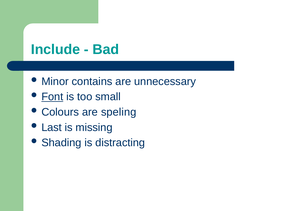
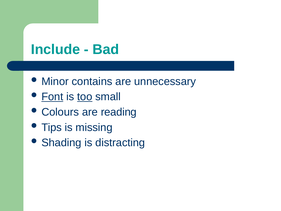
too underline: none -> present
speling: speling -> reading
Last: Last -> Tips
